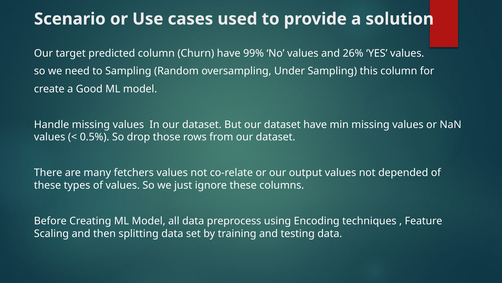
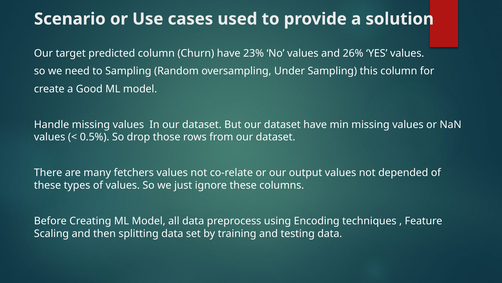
99%: 99% -> 23%
